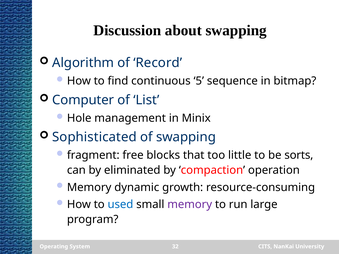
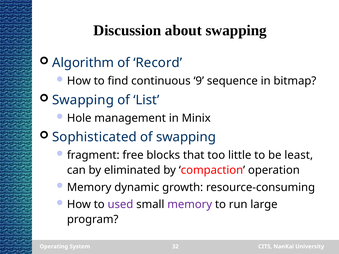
5: 5 -> 9
Computer at (83, 100): Computer -> Swapping
sorts: sorts -> least
used colour: blue -> purple
